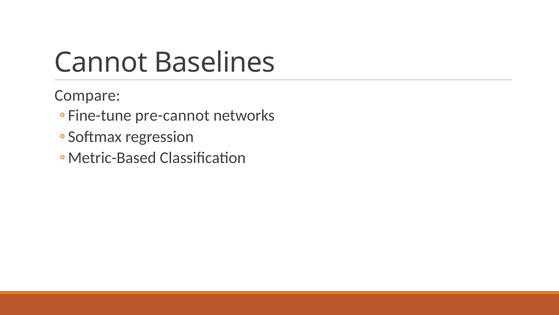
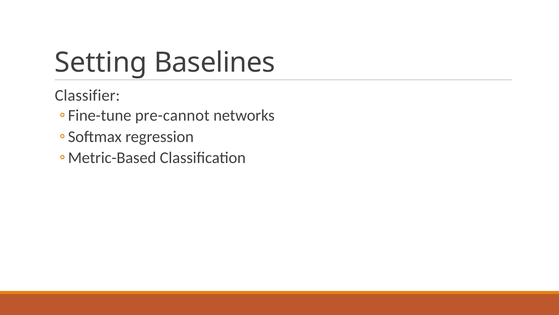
Cannot: Cannot -> Setting
Compare: Compare -> Classifier
